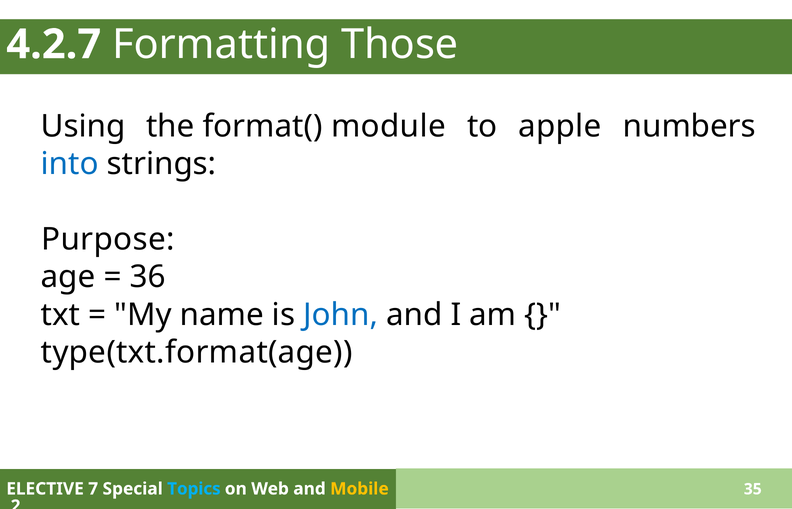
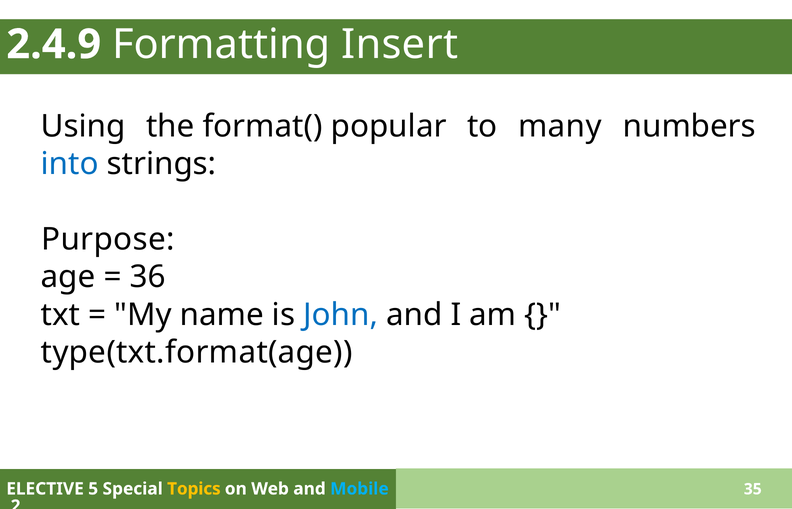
4.2.7: 4.2.7 -> 2.4.9
Those: Those -> Insert
module: module -> popular
apple: apple -> many
7: 7 -> 5
Topics colour: light blue -> yellow
Mobile colour: yellow -> light blue
